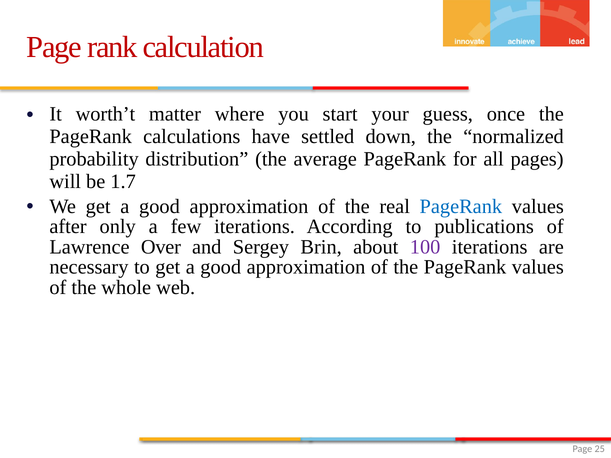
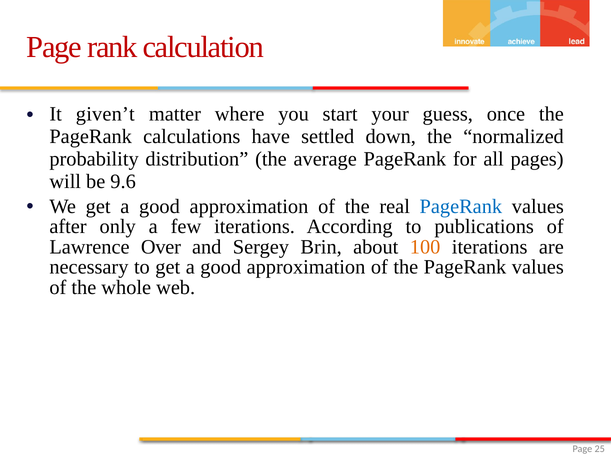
worth’t: worth’t -> given’t
1.7: 1.7 -> 9.6
100 colour: purple -> orange
